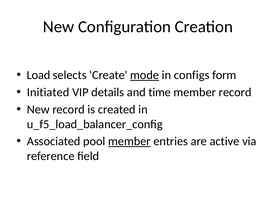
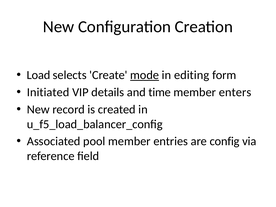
configs: configs -> editing
member record: record -> enters
member at (129, 141) underline: present -> none
active: active -> config
